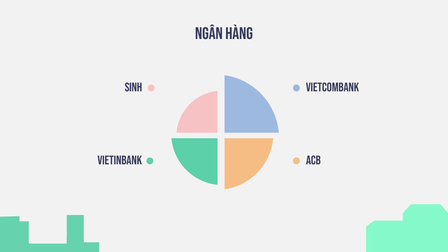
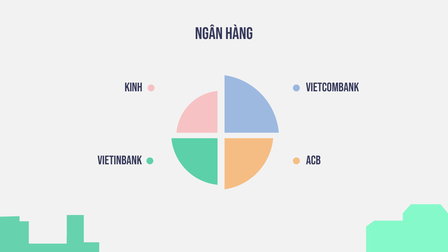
SINH: SINH -> KINH
